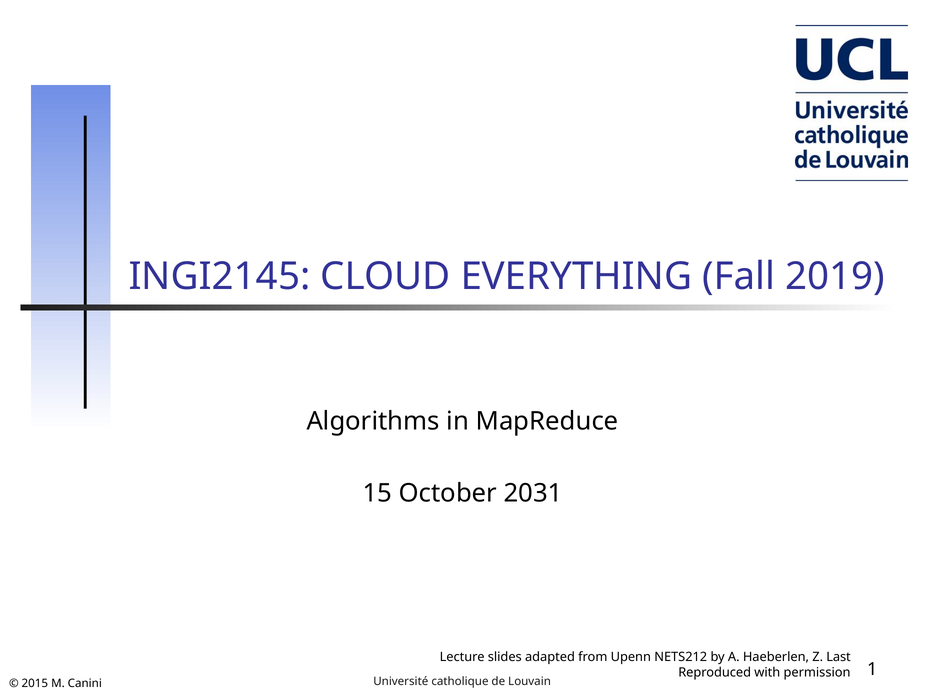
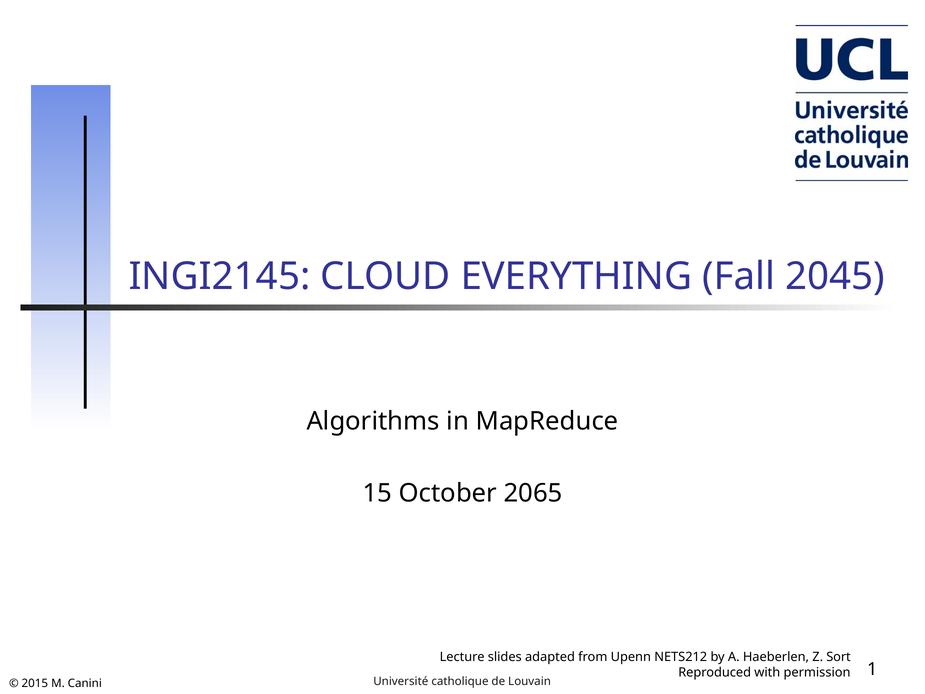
2019: 2019 -> 2045
2031: 2031 -> 2065
Last: Last -> Sort
